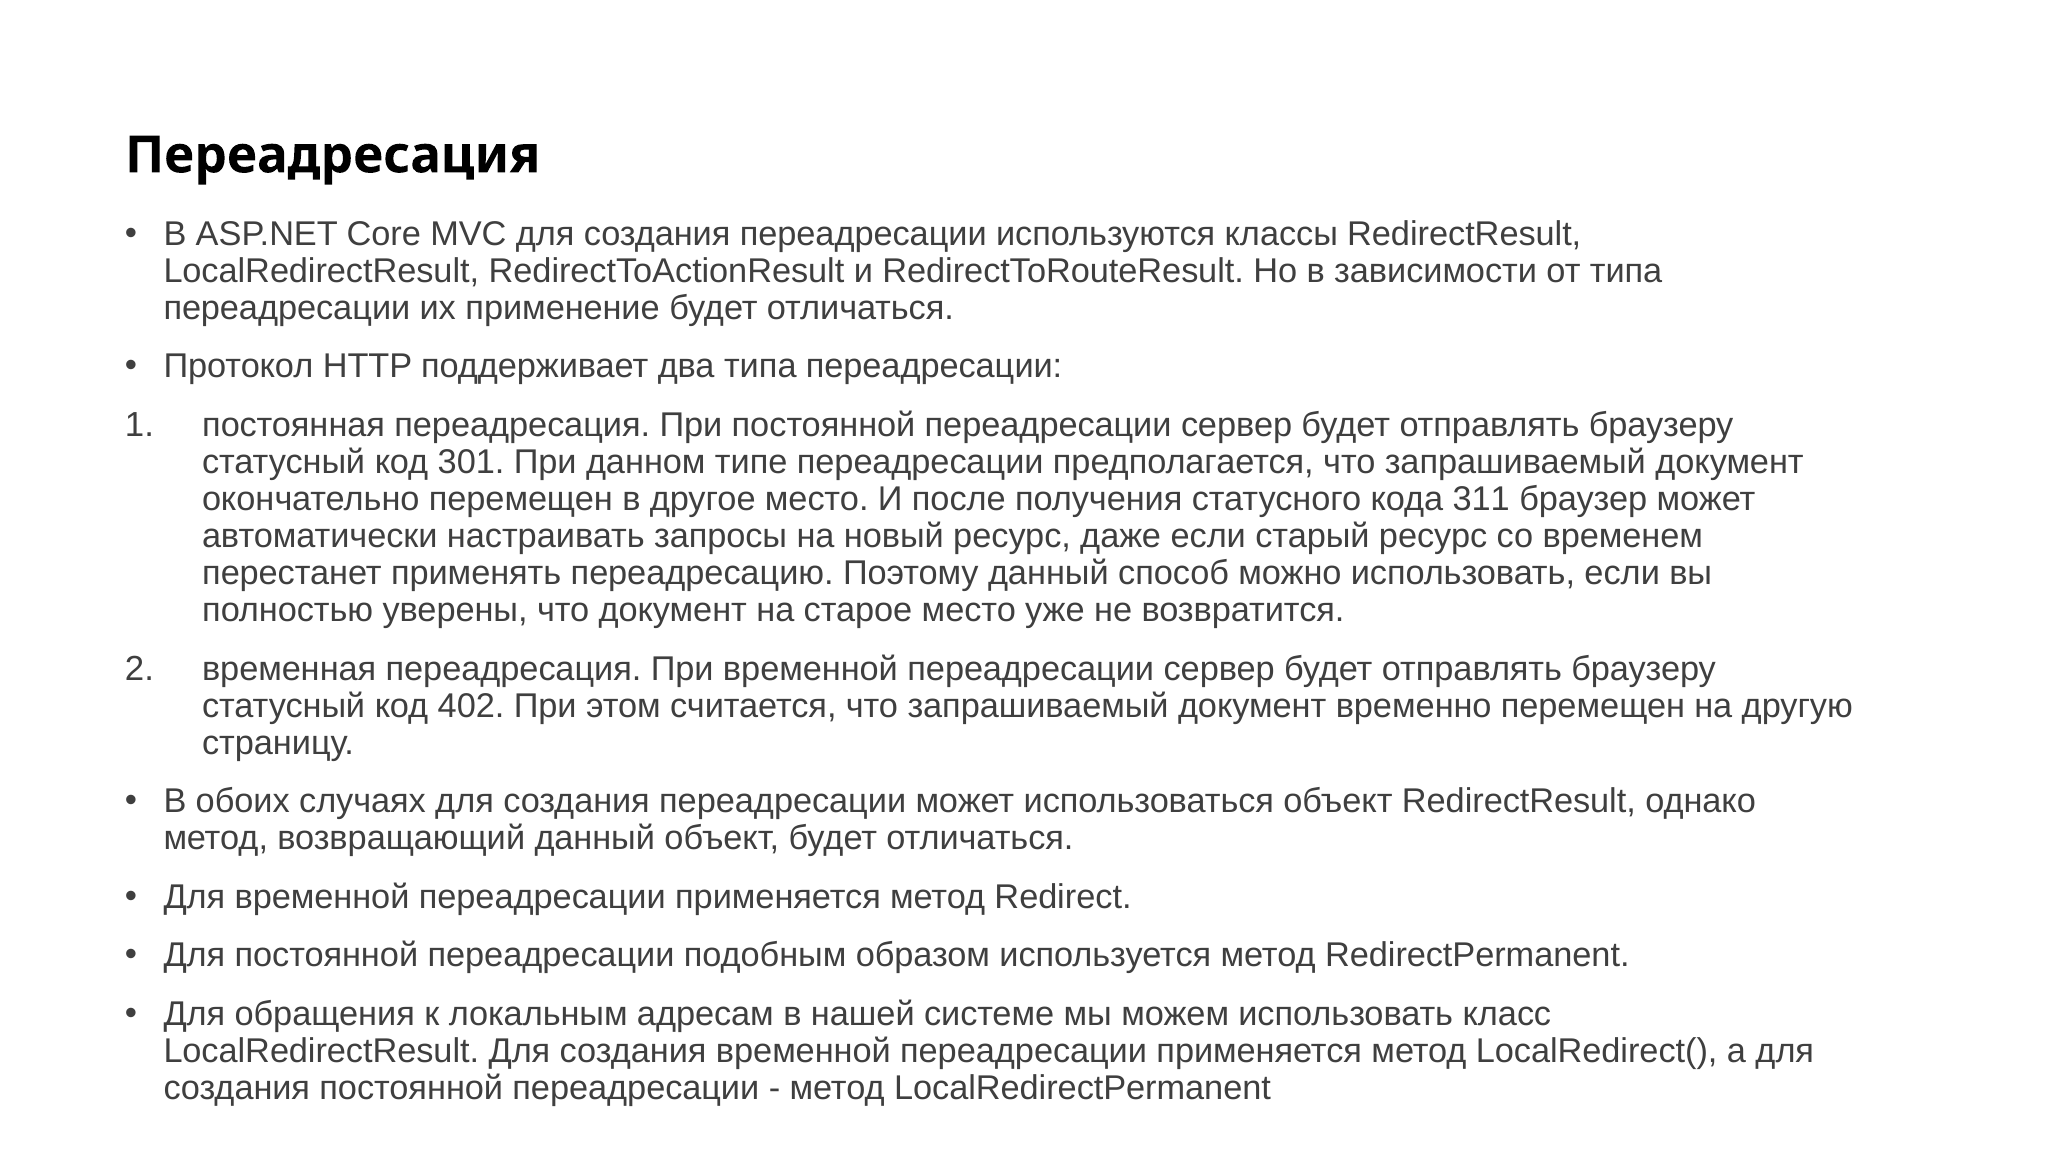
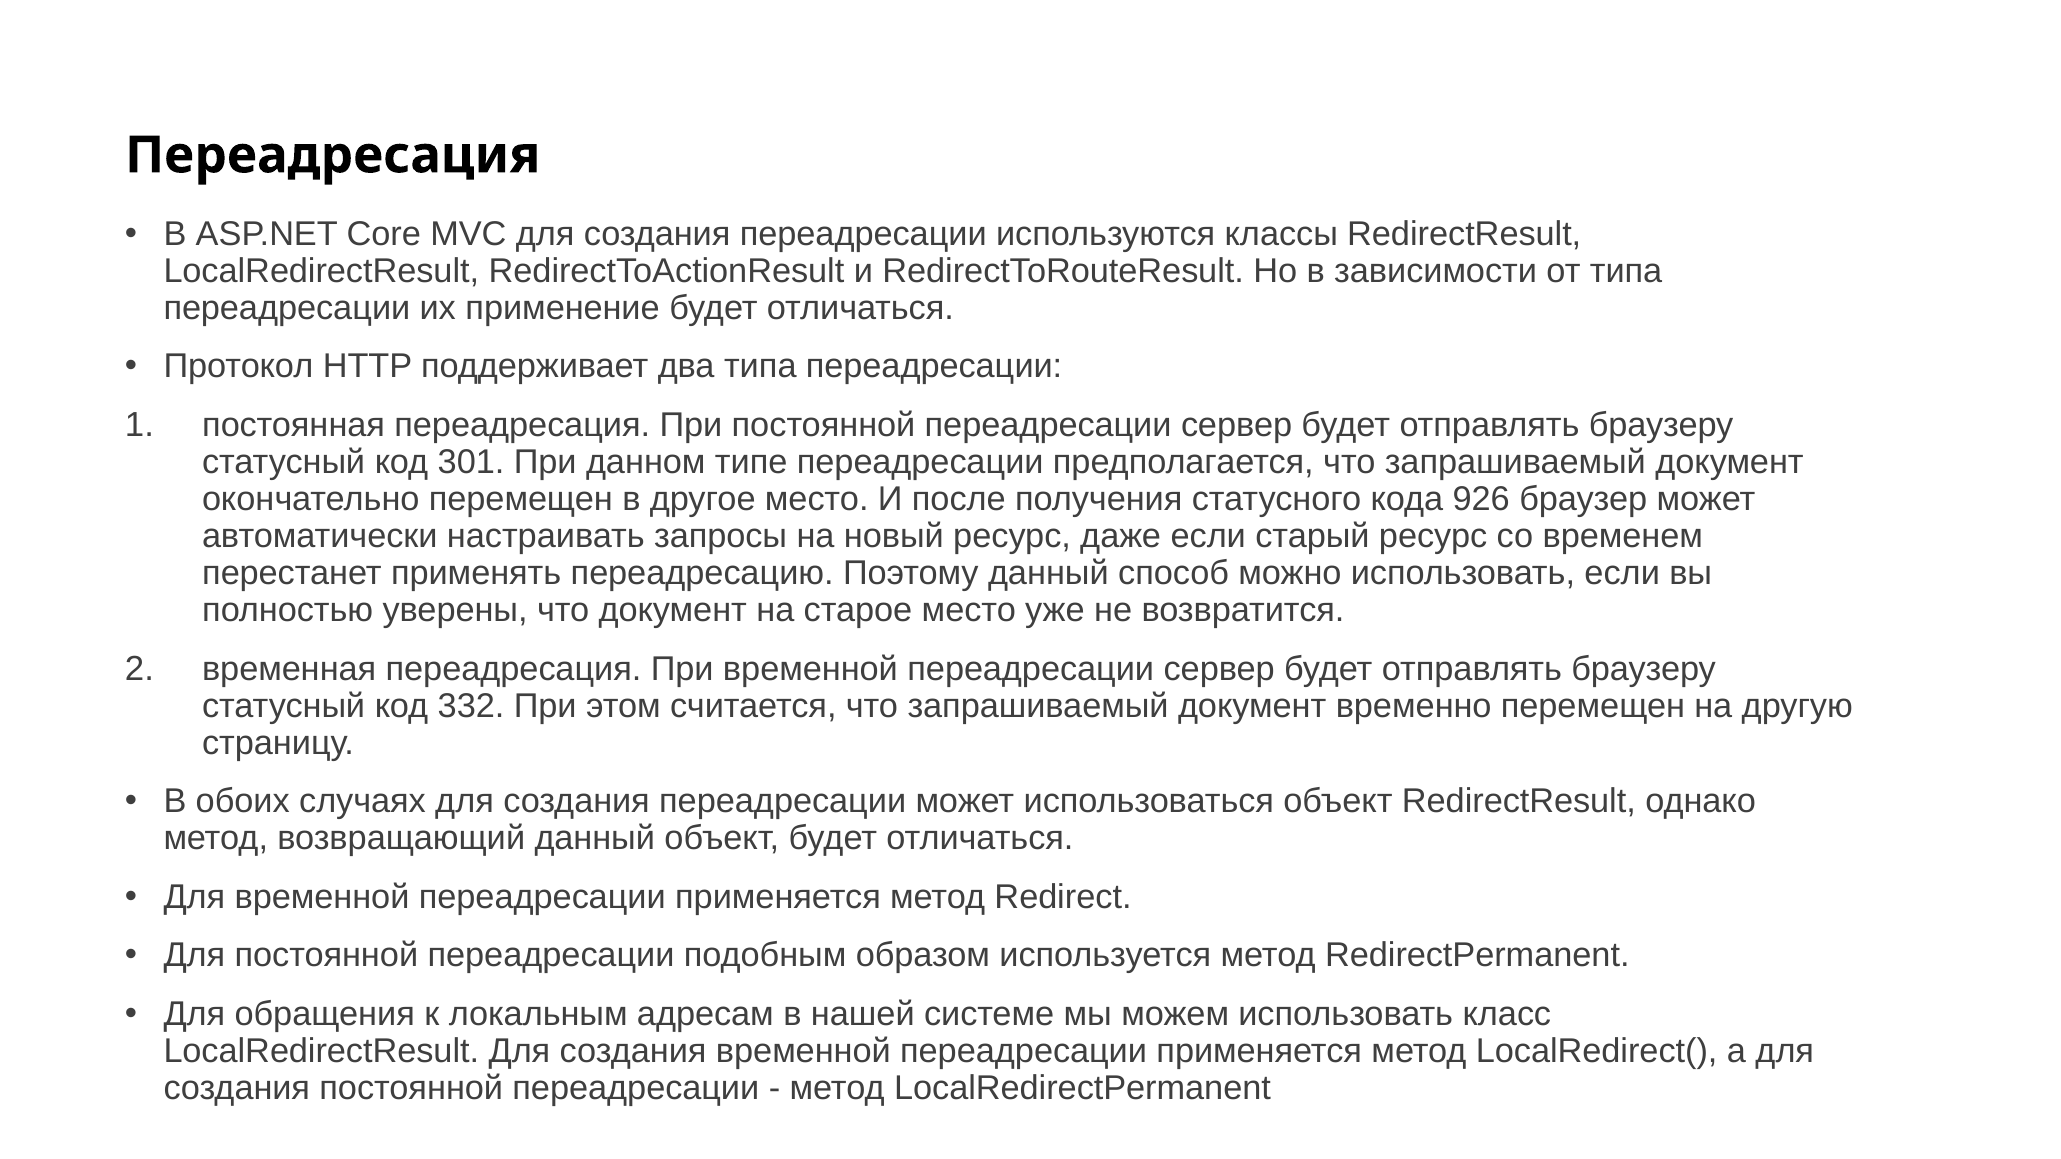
311: 311 -> 926
402: 402 -> 332
